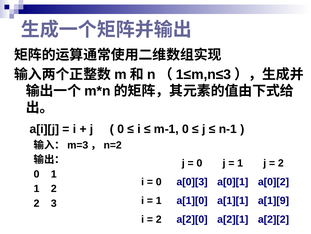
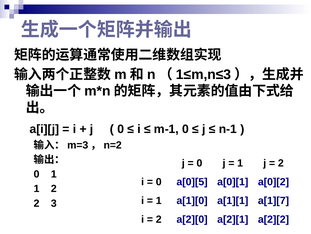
a[0][3: a[0][3 -> a[0][5
a[1][9: a[1][9 -> a[1][7
